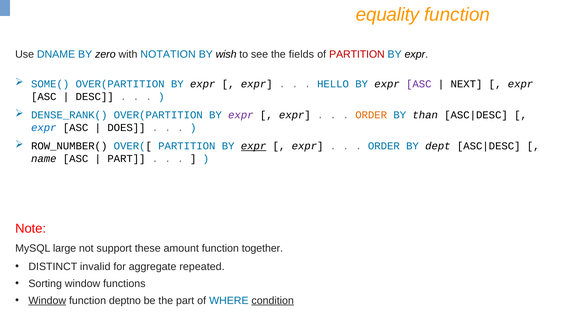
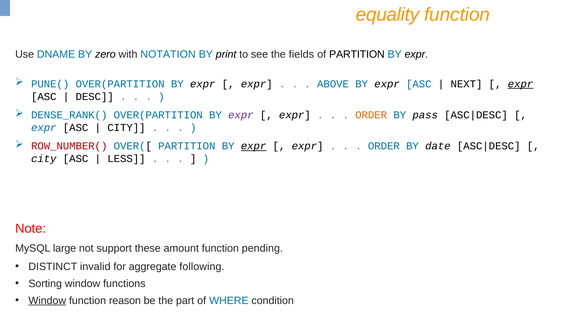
wish: wish -> print
PARTITION at (357, 54) colour: red -> black
SOME(: SOME( -> PUNE(
HELLO: HELLO -> ABOVE
ASC at (419, 84) colour: purple -> blue
expr at (521, 84) underline: none -> present
than: than -> pass
DOES at (126, 128): DOES -> CITY
ROW_NUMBER( colour: black -> red
dept: dept -> date
name at (44, 159): name -> city
PART at (126, 159): PART -> LESS
together: together -> pending
repeated: repeated -> following
deptno: deptno -> reason
condition underline: present -> none
